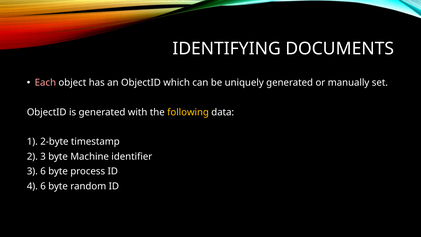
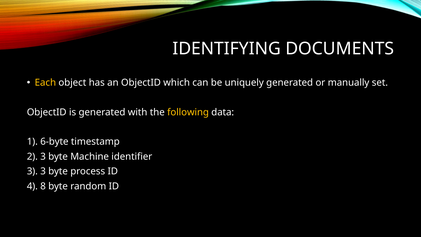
Each colour: pink -> yellow
2-byte: 2-byte -> 6-byte
3 6: 6 -> 3
4 6: 6 -> 8
